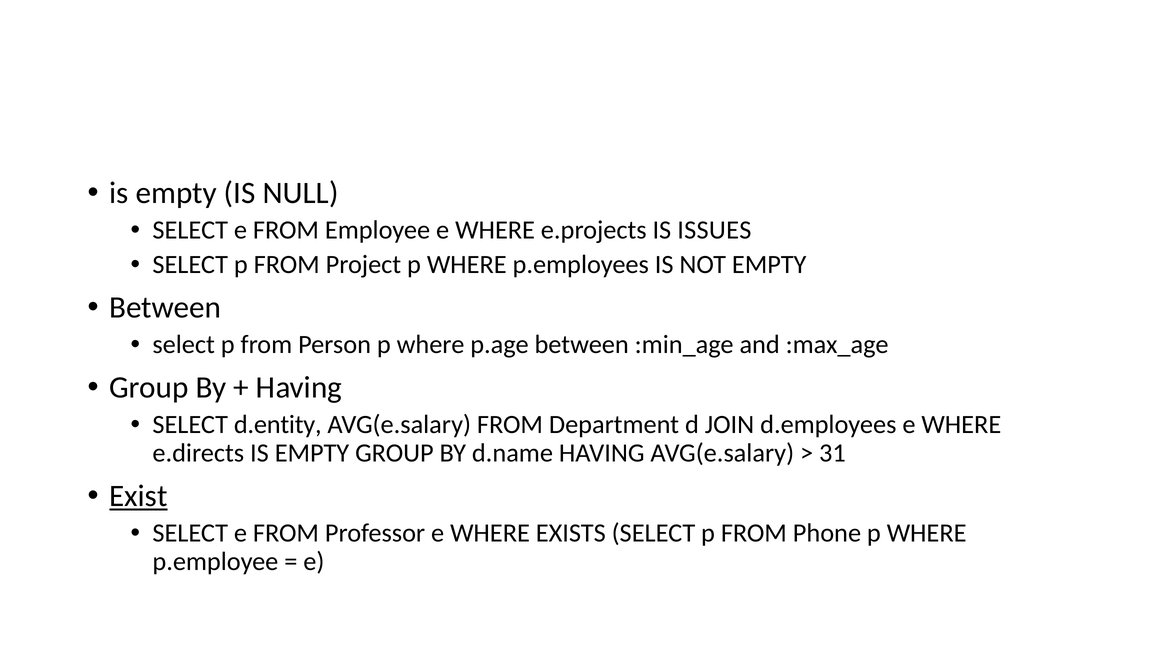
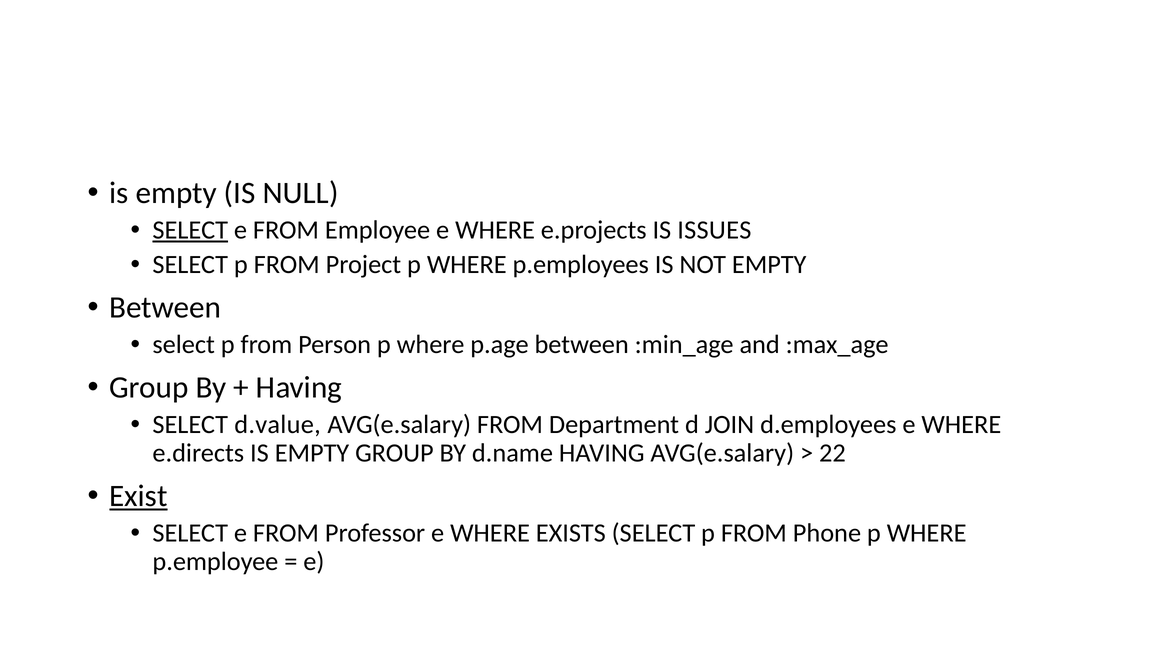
SELECT at (190, 230) underline: none -> present
d.entity: d.entity -> d.value
31: 31 -> 22
